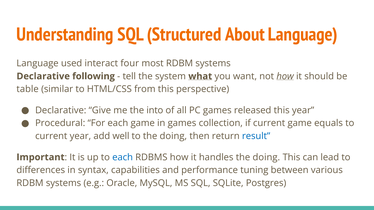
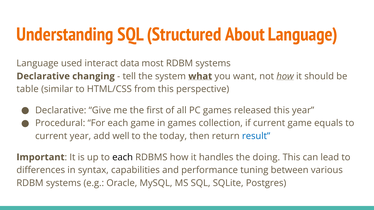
four: four -> data
following: following -> changing
into: into -> first
to the doing: doing -> today
each at (123, 157) colour: blue -> black
